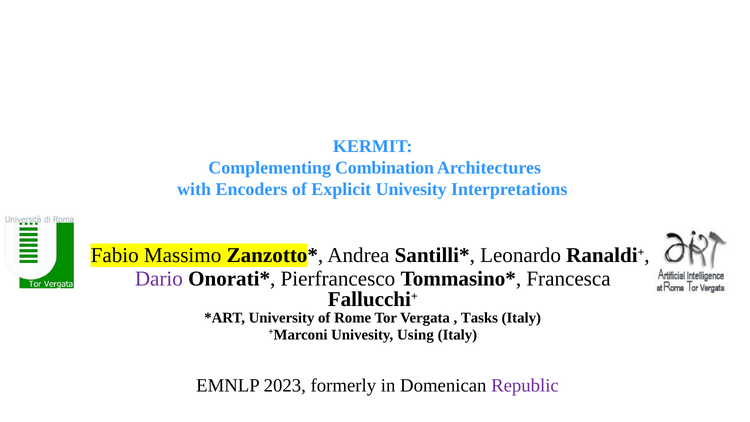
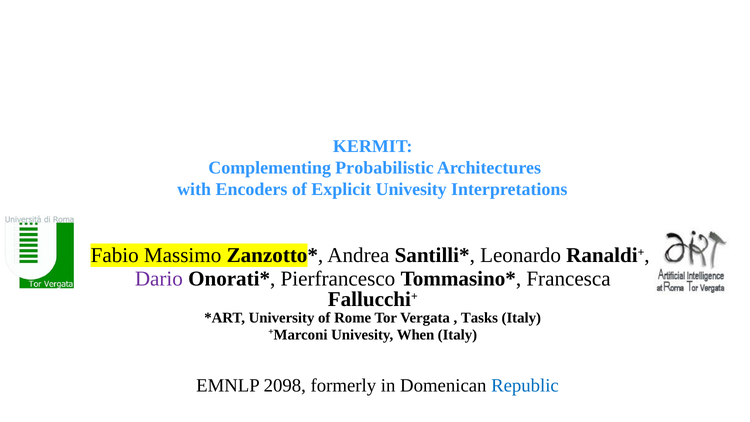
Combination: Combination -> Probabilistic
Using: Using -> When
2023: 2023 -> 2098
Republic colour: purple -> blue
